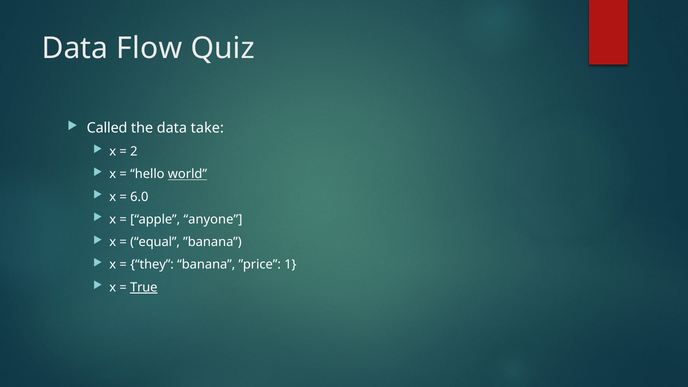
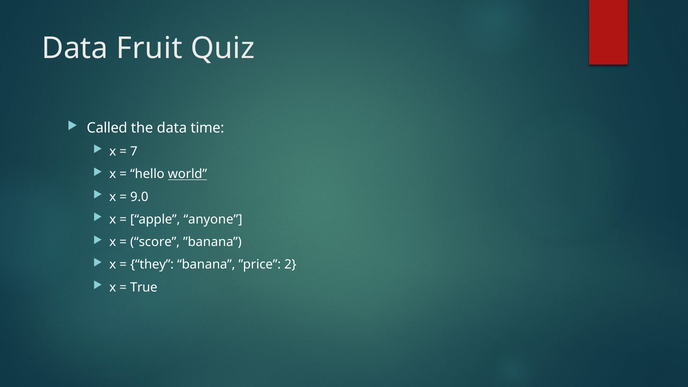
Flow: Flow -> Fruit
take: take -> time
2: 2 -> 7
6.0: 6.0 -> 9.0
equal: equal -> score
1: 1 -> 2
True underline: present -> none
